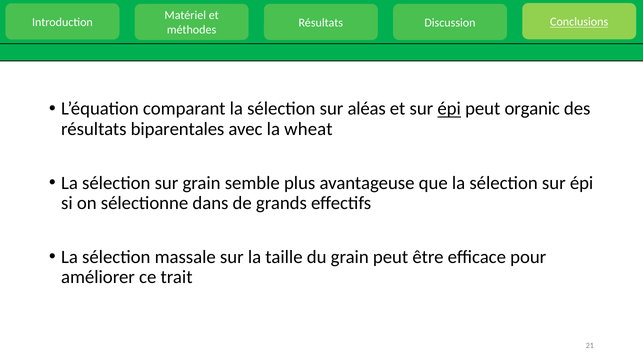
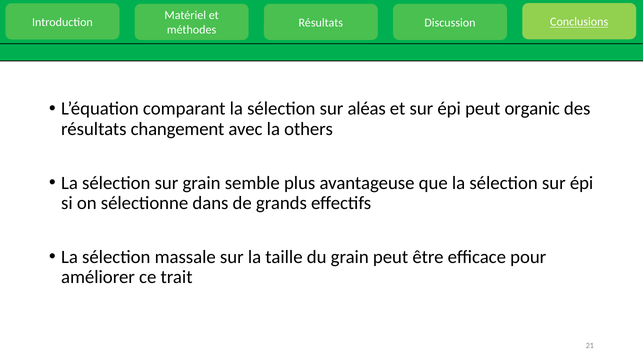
épi at (449, 109) underline: present -> none
biparentales: biparentales -> changement
wheat: wheat -> others
